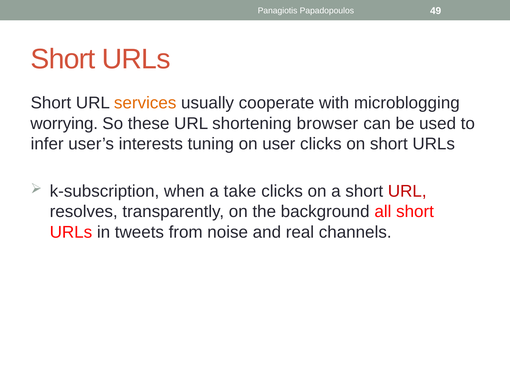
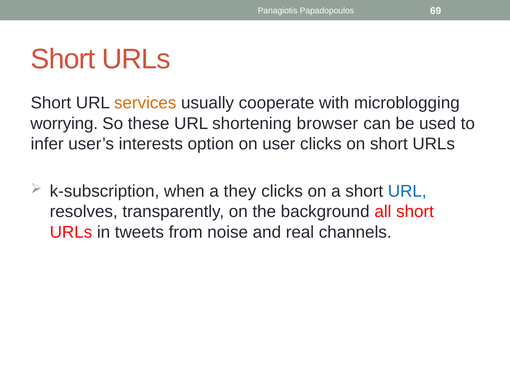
49: 49 -> 69
tuning: tuning -> option
take: take -> they
URL at (407, 192) colour: red -> blue
